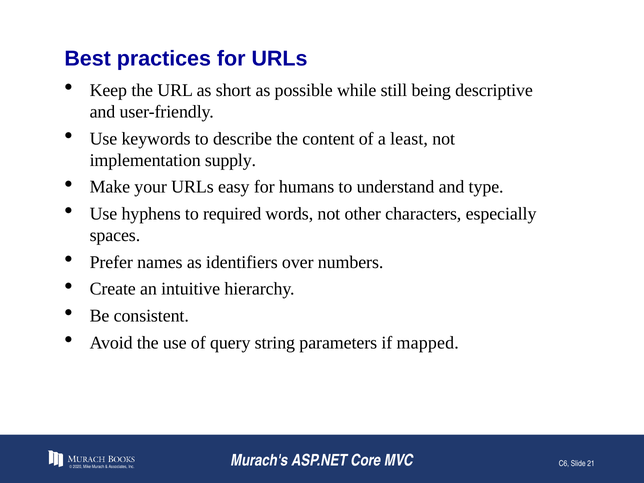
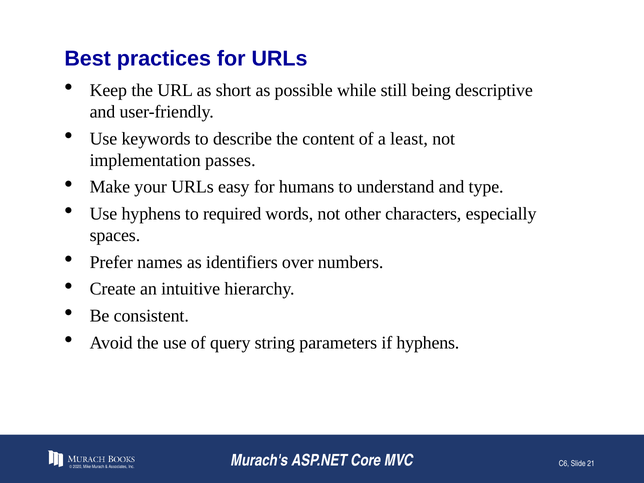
supply: supply -> passes
if mapped: mapped -> hyphens
